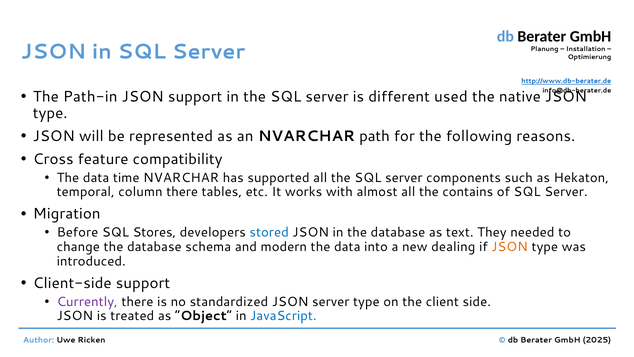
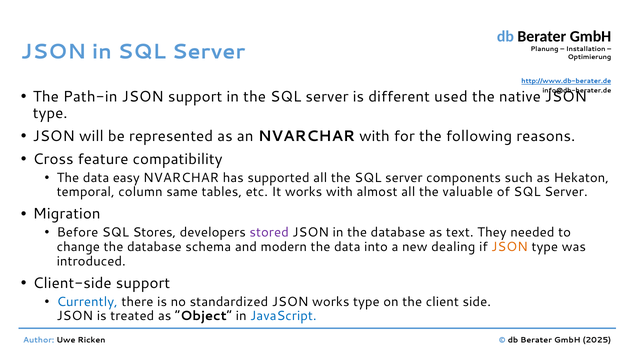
NVARCHAR path: path -> with
time: time -> easy
column there: there -> same
contains: contains -> valuable
stored colour: blue -> purple
Currently colour: purple -> blue
JSON server: server -> works
